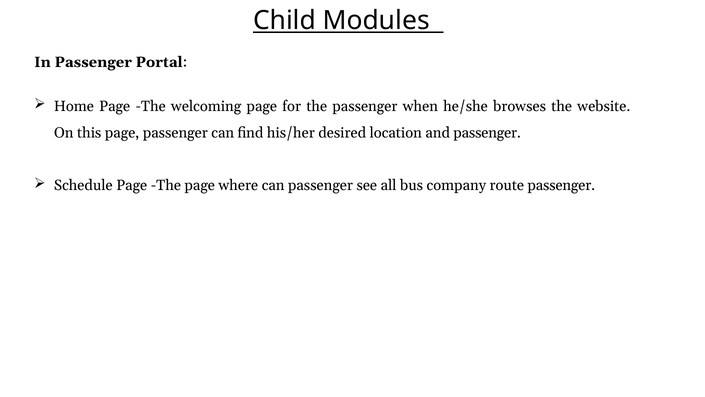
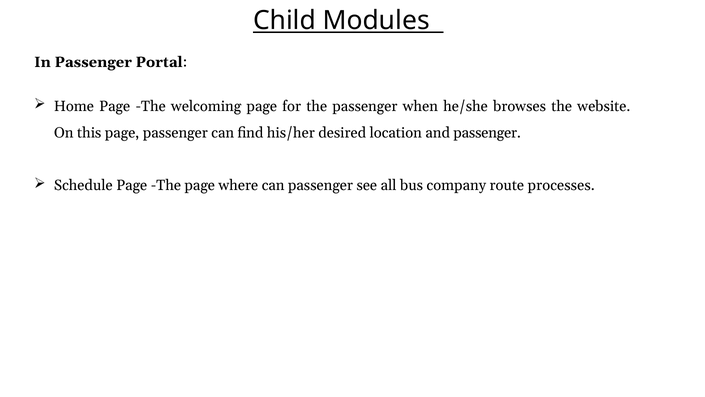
route passenger: passenger -> processes
